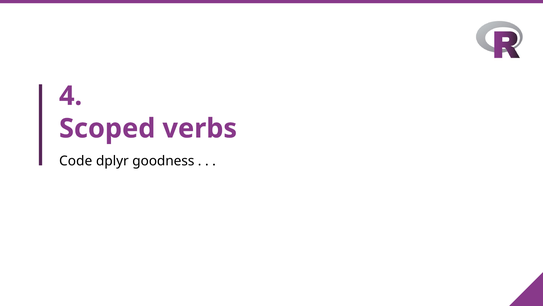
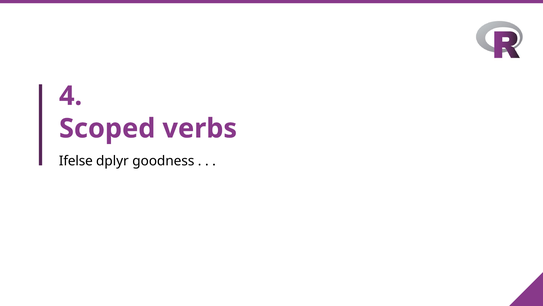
Code: Code -> Ifelse
